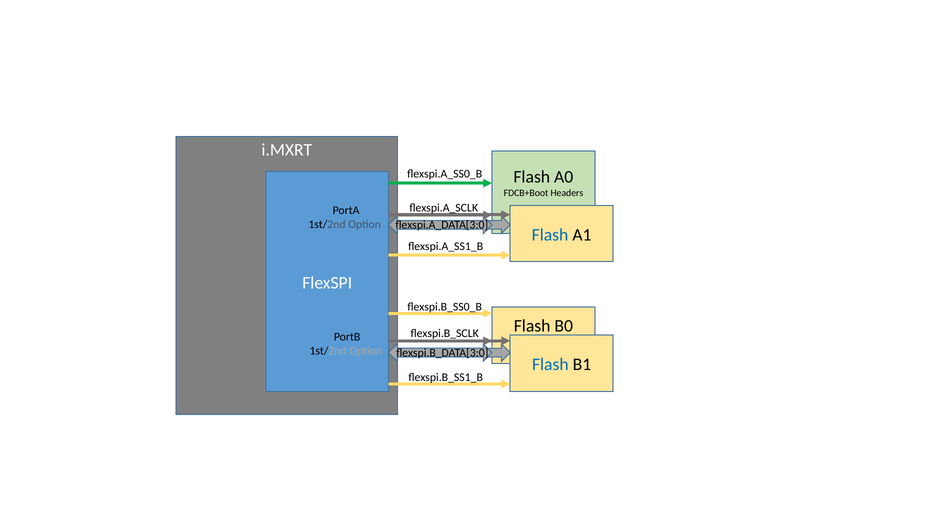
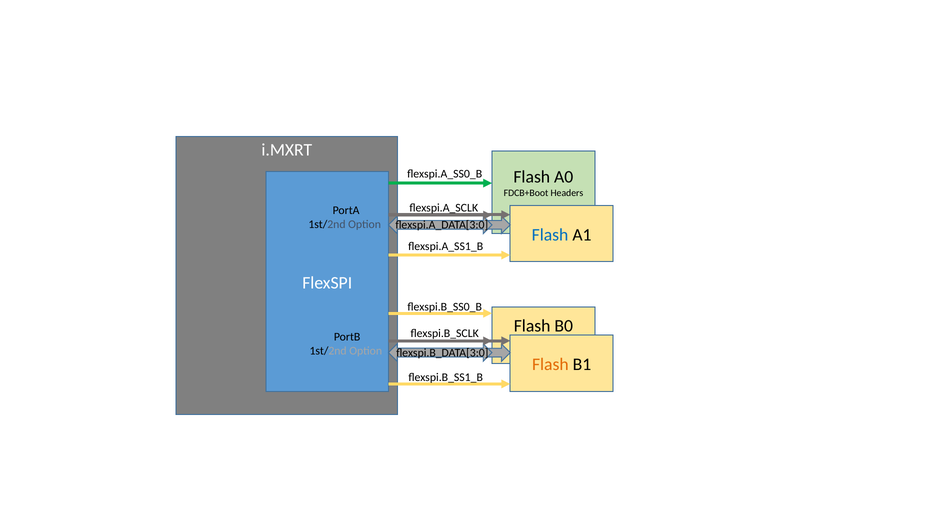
Flash at (550, 365) colour: blue -> orange
